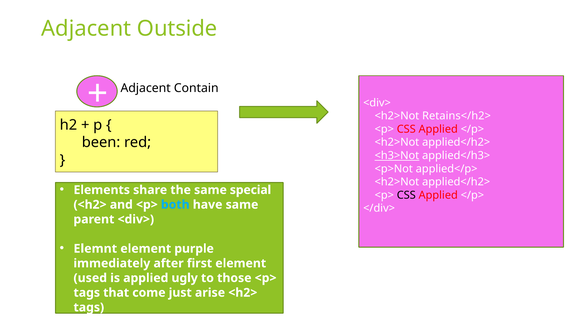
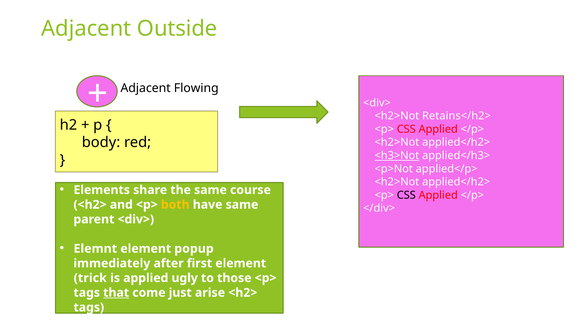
Contain: Contain -> Flowing
been: been -> body
special: special -> course
both colour: light blue -> yellow
purple: purple -> popup
used: used -> trick
that underline: none -> present
